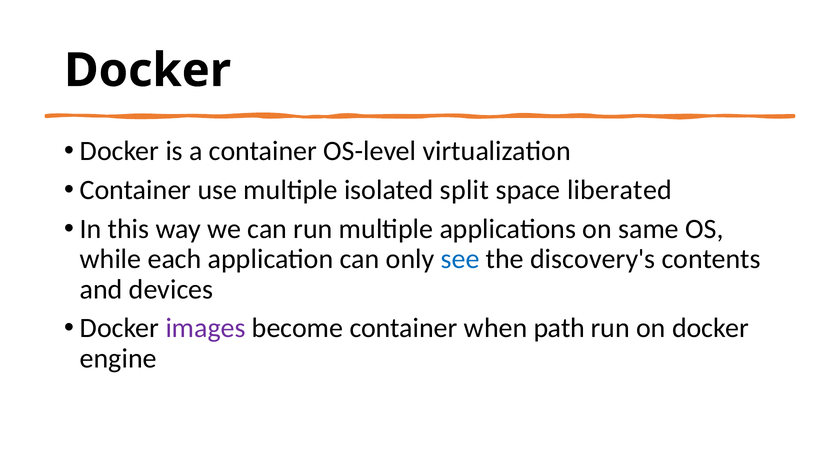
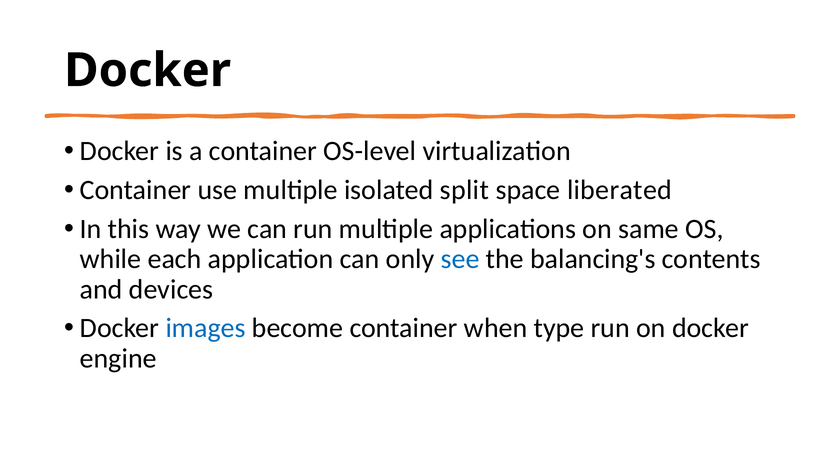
discovery's: discovery's -> balancing's
images colour: purple -> blue
path: path -> type
